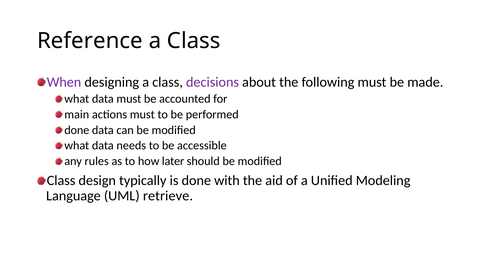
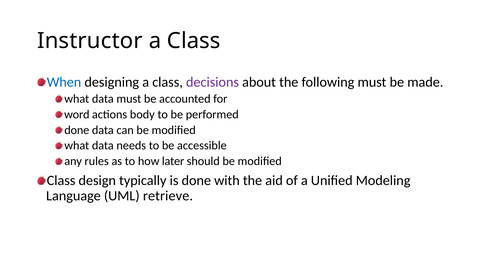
Reference: Reference -> Instructor
When colour: purple -> blue
main: main -> word
actions must: must -> body
